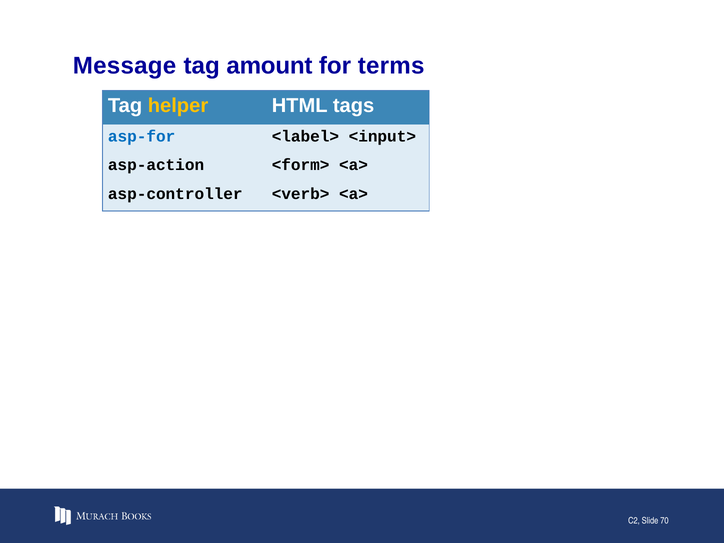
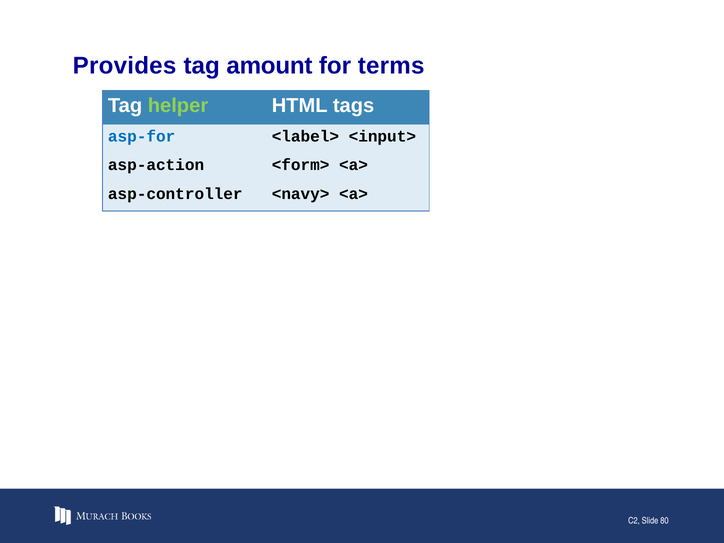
Message: Message -> Provides
helper colour: yellow -> light green
<verb>: <verb> -> <navy>
70: 70 -> 80
